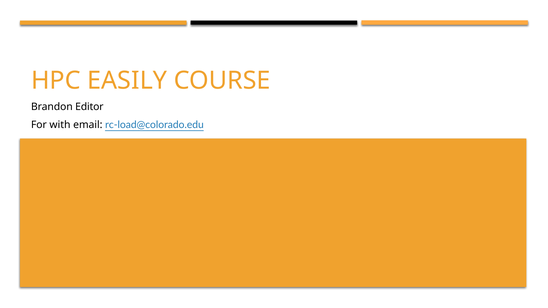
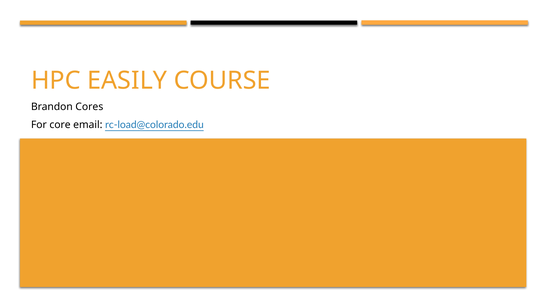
Editor: Editor -> Cores
with: with -> core
